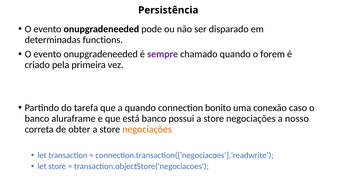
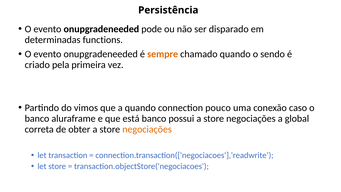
sempre colour: purple -> orange
forem: forem -> sendo
tarefa: tarefa -> vimos
bonito: bonito -> pouco
nosso: nosso -> global
